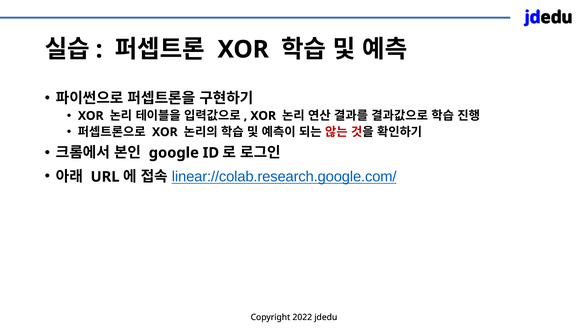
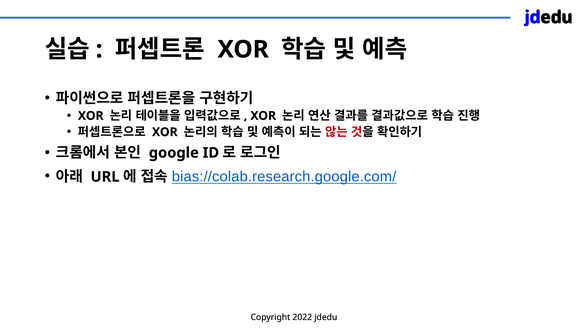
linear://colab.research.google.com/: linear://colab.research.google.com/ -> bias://colab.research.google.com/
